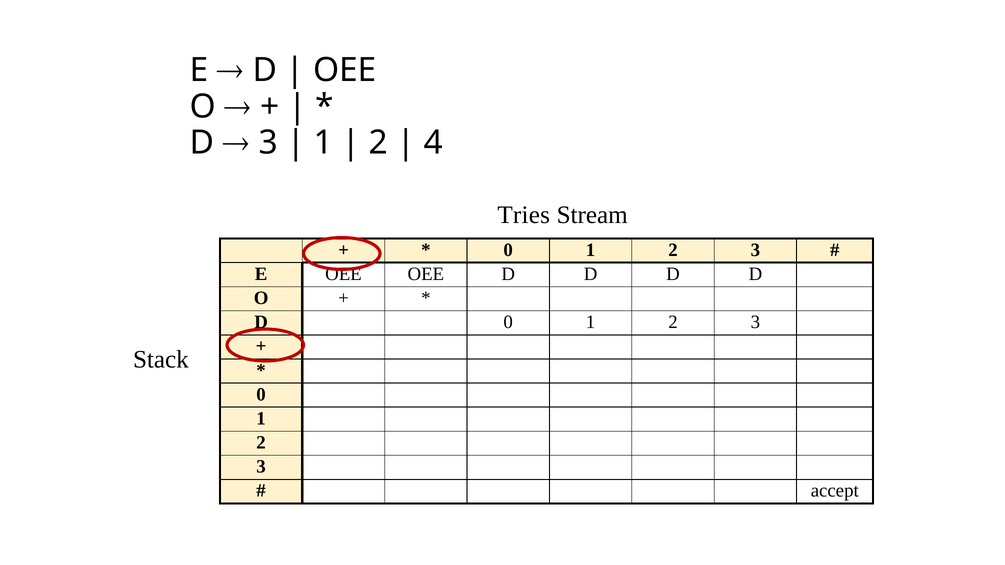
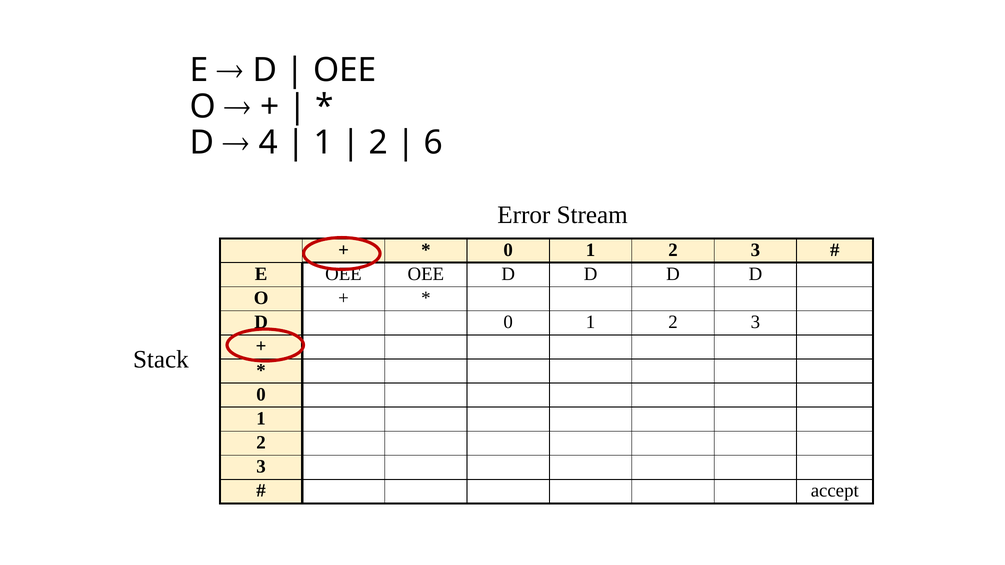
3 at (268, 143): 3 -> 4
4: 4 -> 6
Tries: Tries -> Error
